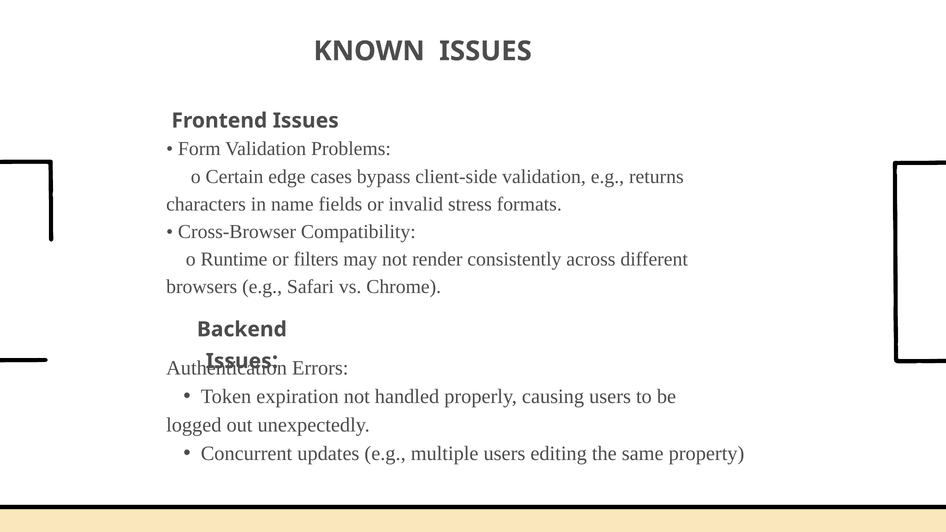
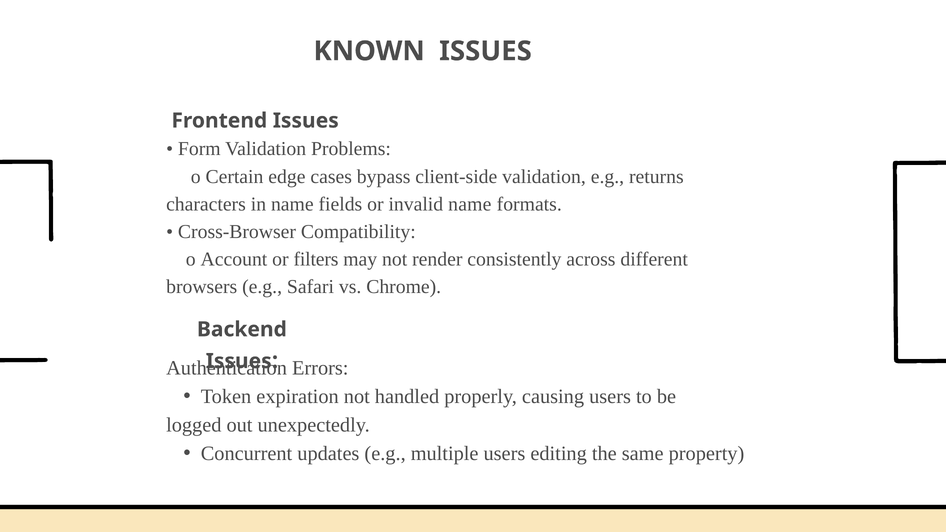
invalid stress: stress -> name
Runtime: Runtime -> Account
